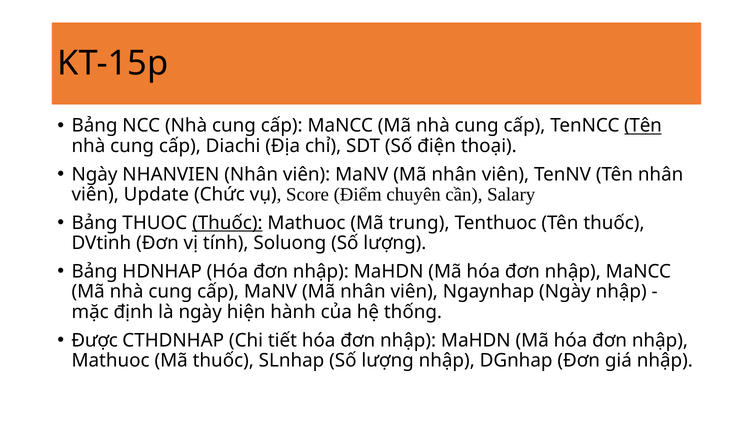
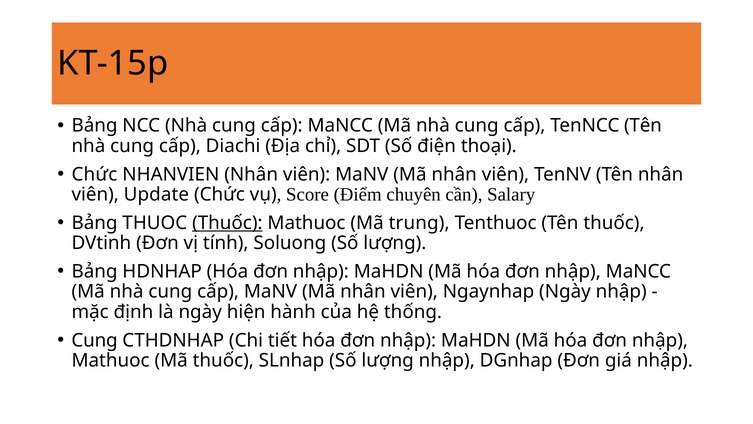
Tên at (643, 126) underline: present -> none
Ngày at (95, 174): Ngày -> Chức
Được at (95, 340): Được -> Cung
